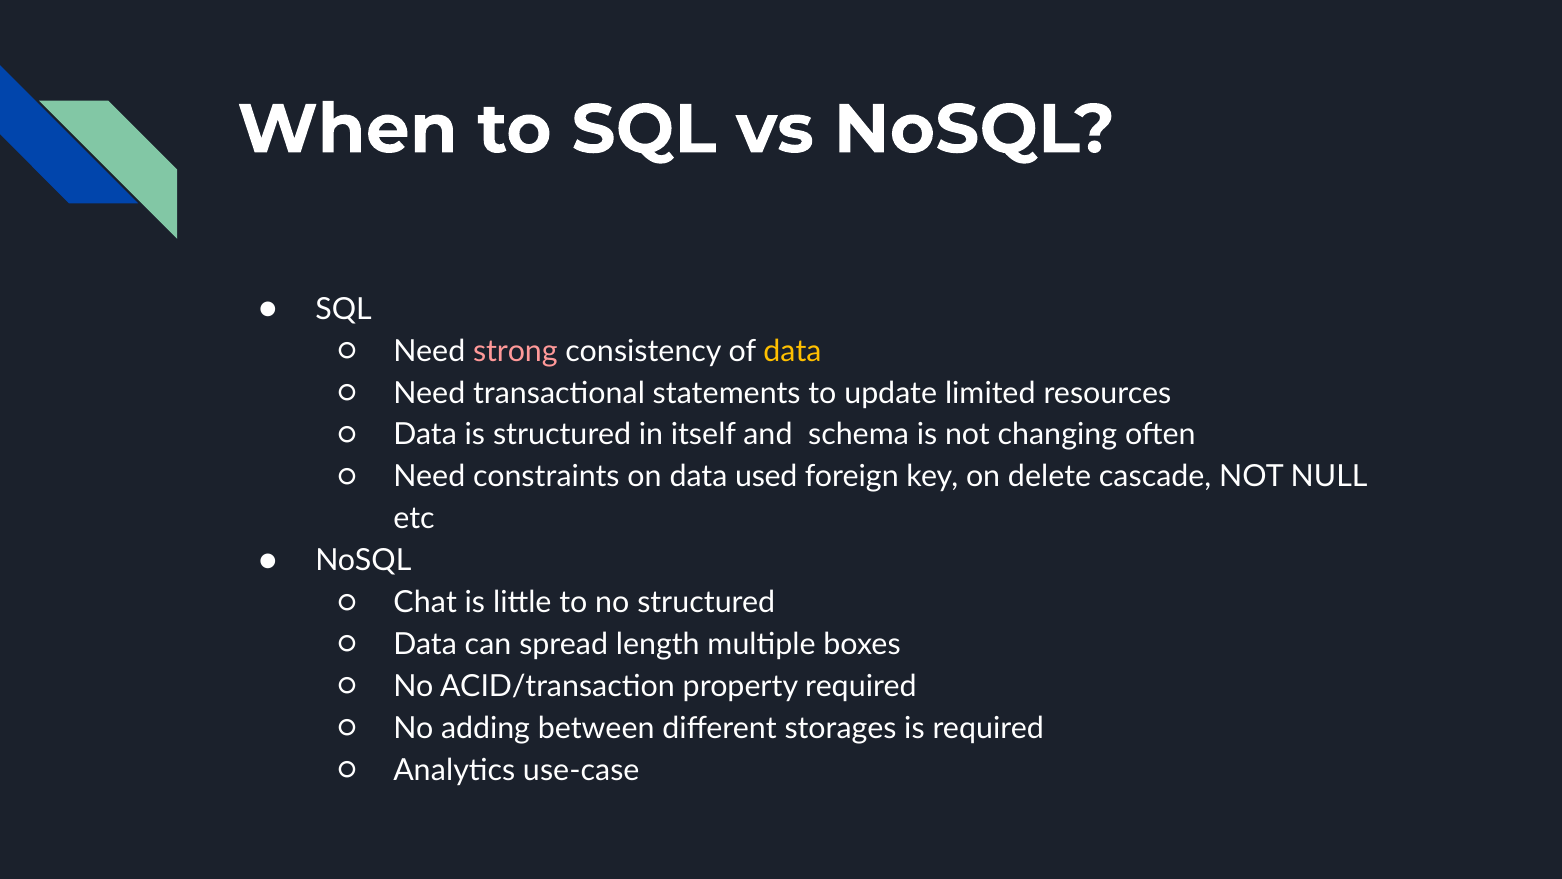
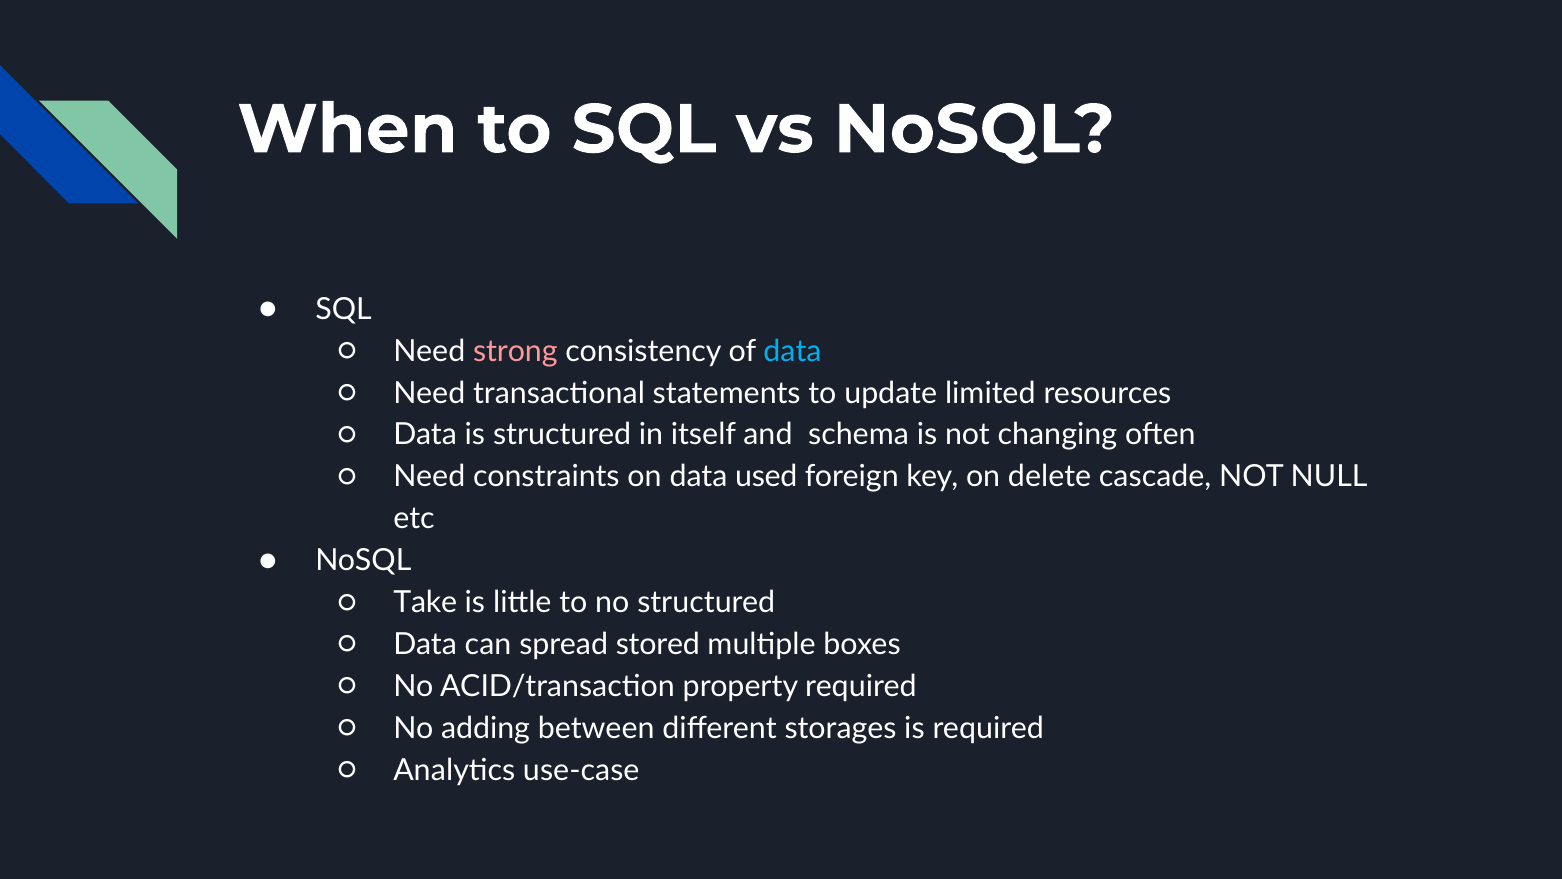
data at (793, 351) colour: yellow -> light blue
Chat: Chat -> Take
length: length -> stored
